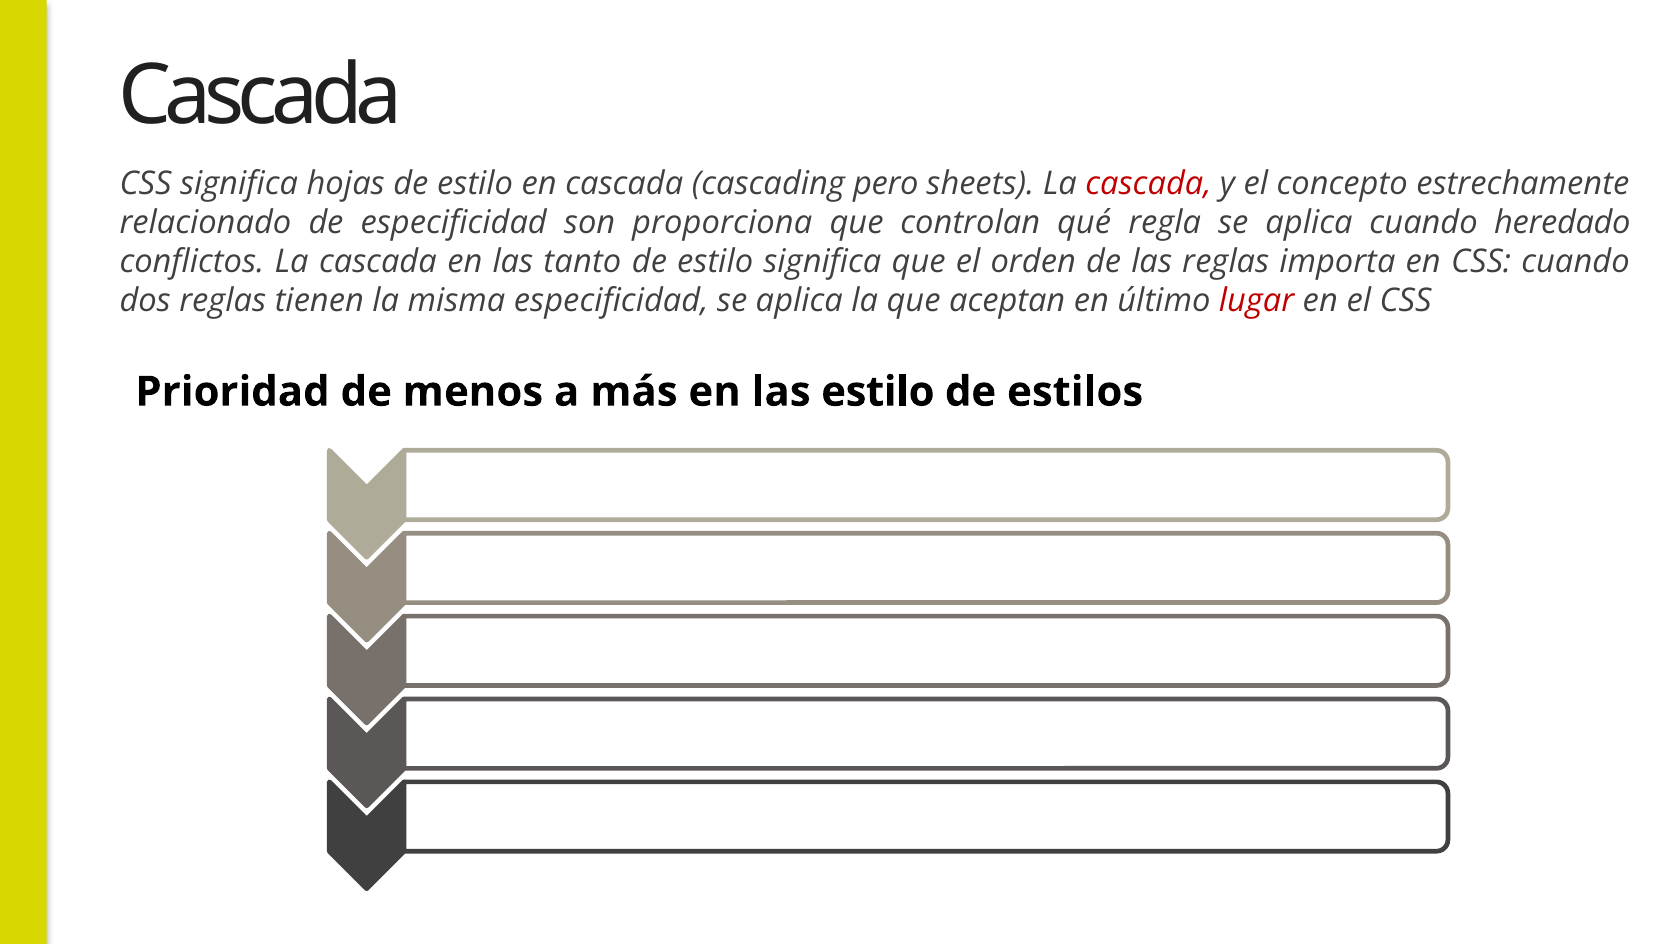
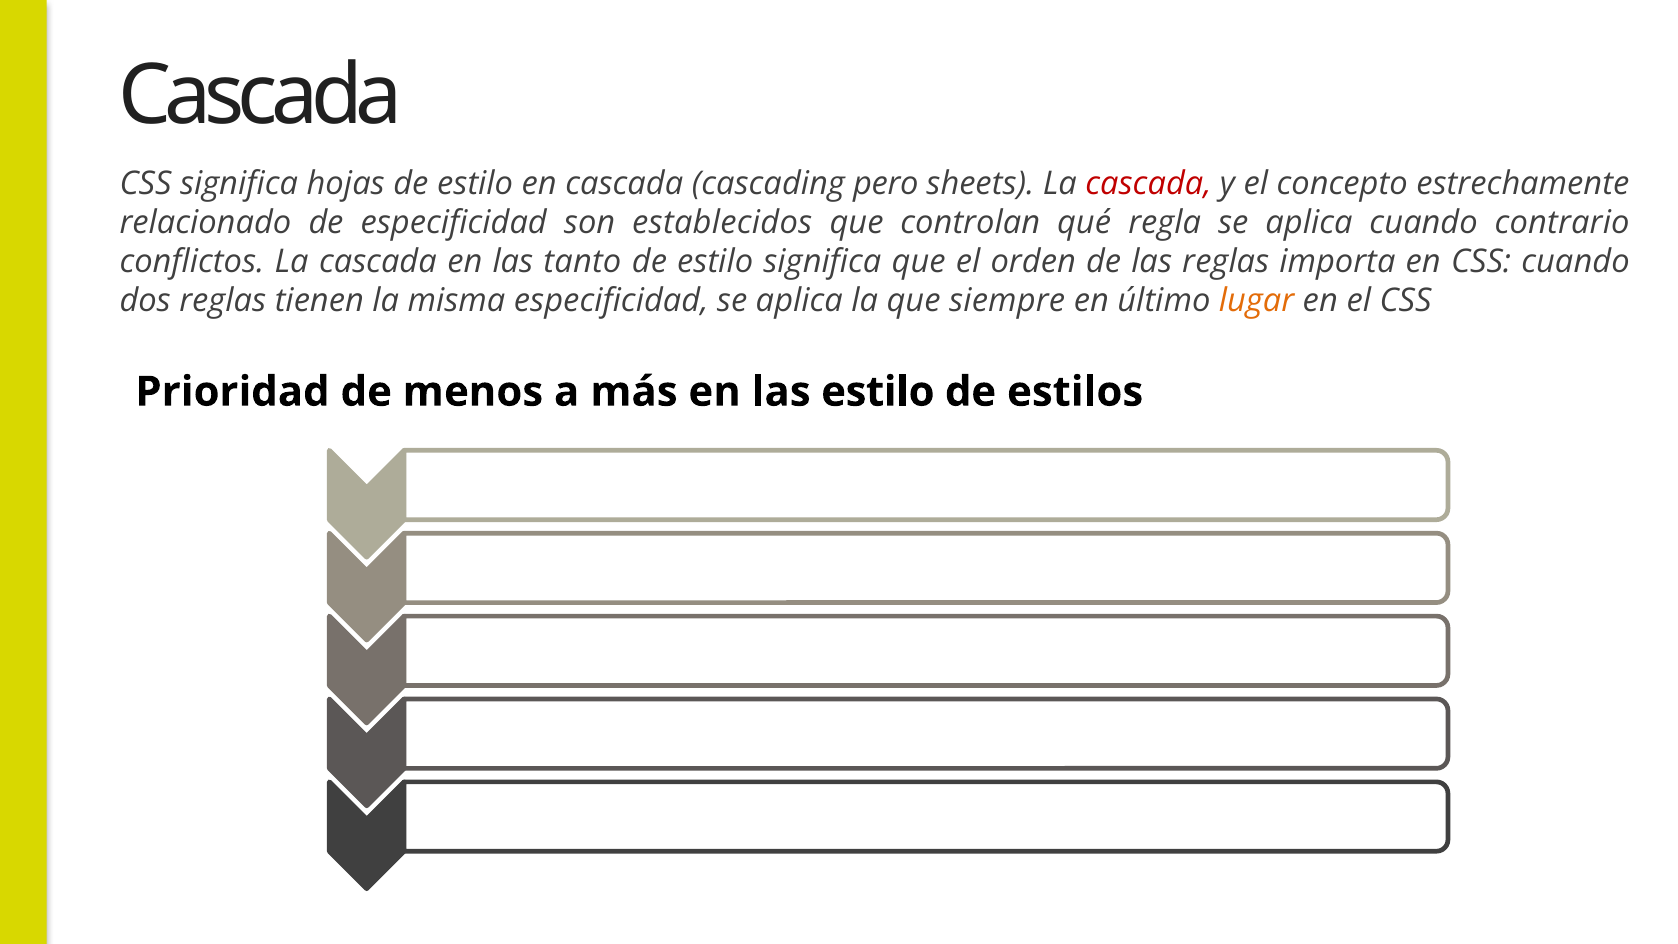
proporciona: proporciona -> establecidos
heredado: heredado -> contrario
aceptan: aceptan -> siempre
lugar colour: red -> orange
